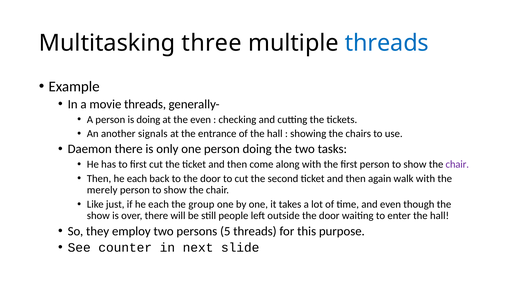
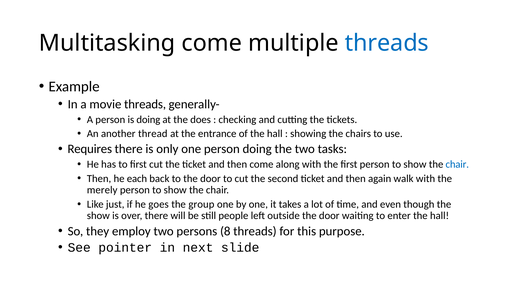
Multitasking three: three -> come
the even: even -> does
signals: signals -> thread
Daemon: Daemon -> Requires
chair at (457, 164) colour: purple -> blue
if he each: each -> goes
5: 5 -> 8
counter: counter -> pointer
